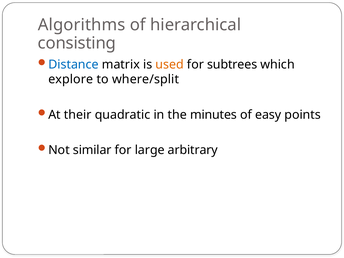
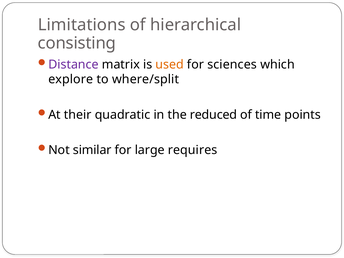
Algorithms: Algorithms -> Limitations
Distance colour: blue -> purple
subtrees: subtrees -> sciences
minutes: minutes -> reduced
easy: easy -> time
arbitrary: arbitrary -> requires
